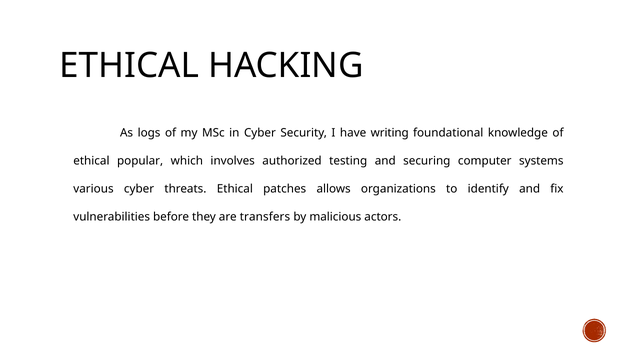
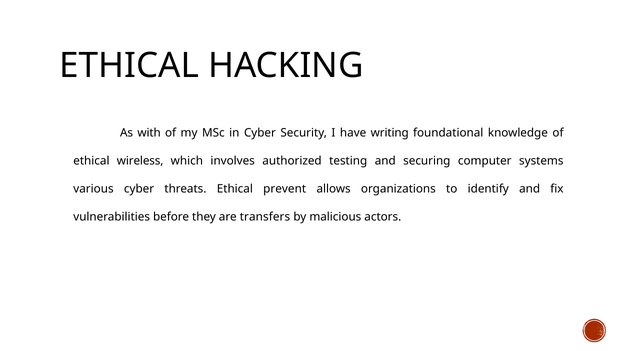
logs: logs -> with
popular: popular -> wireless
patches: patches -> prevent
